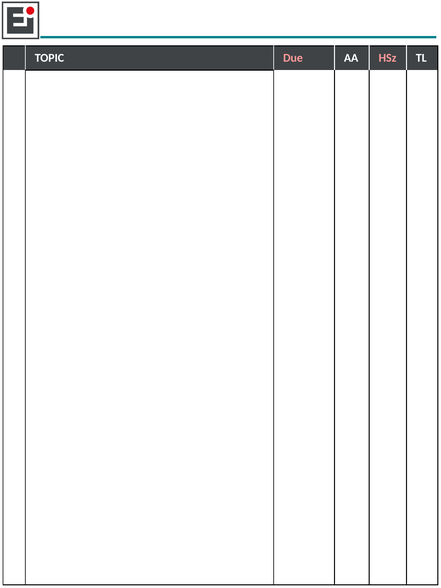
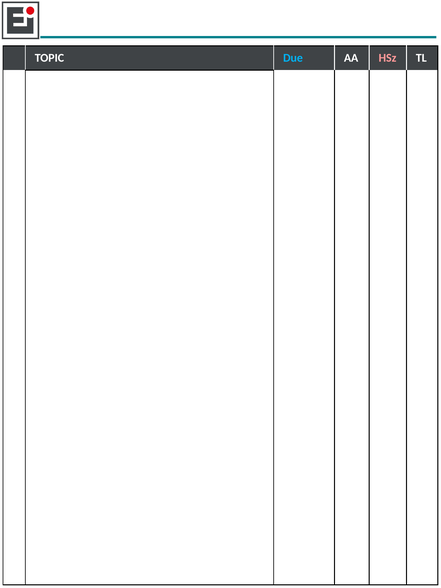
Due colour: pink -> light blue
